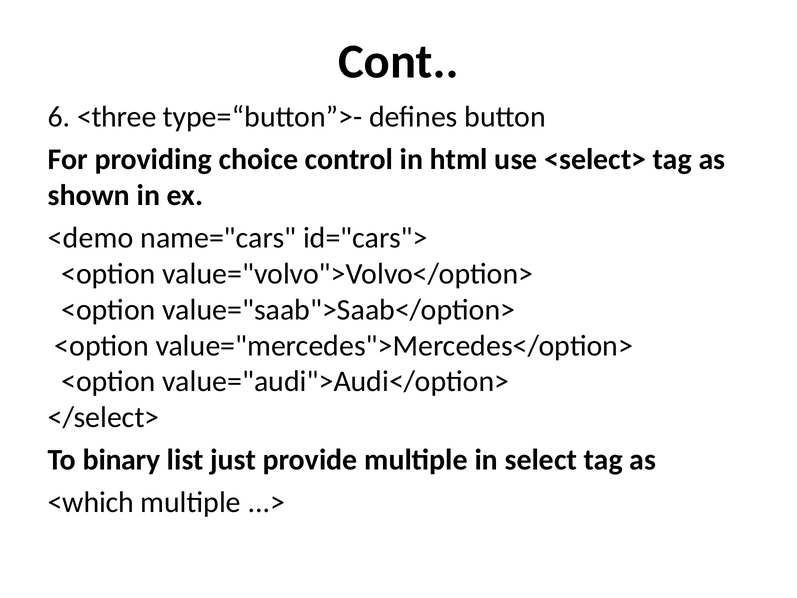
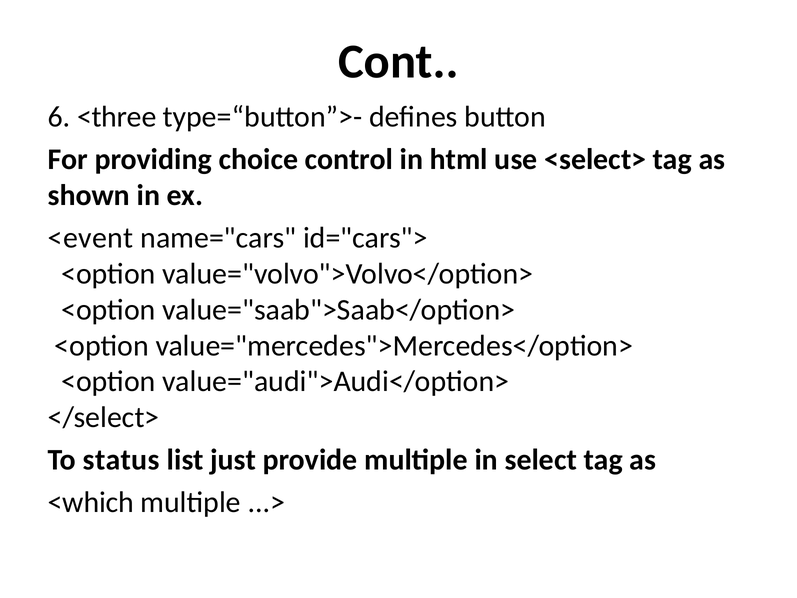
<demo: <demo -> <event
binary: binary -> status
